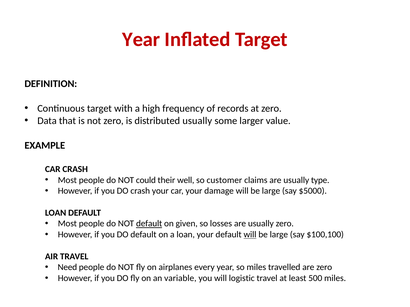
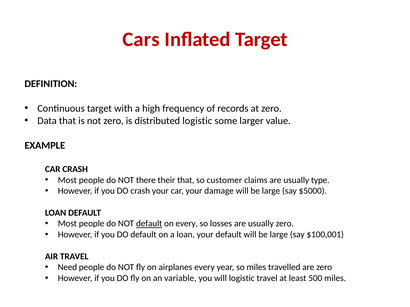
Year at (141, 39): Year -> Cars
distributed usually: usually -> logistic
could: could -> there
their well: well -> that
on given: given -> every
will at (250, 235) underline: present -> none
$100,100: $100,100 -> $100,001
